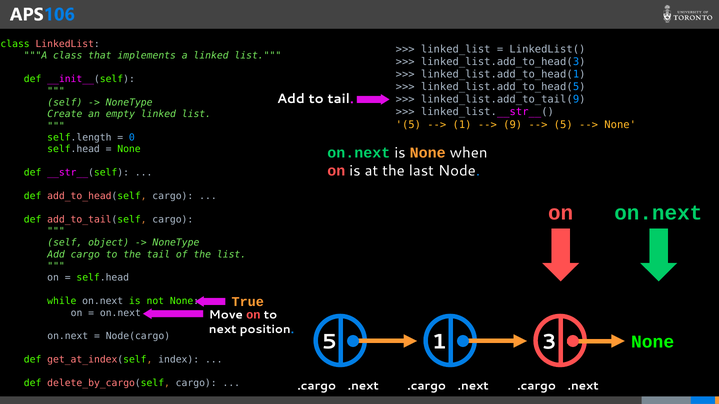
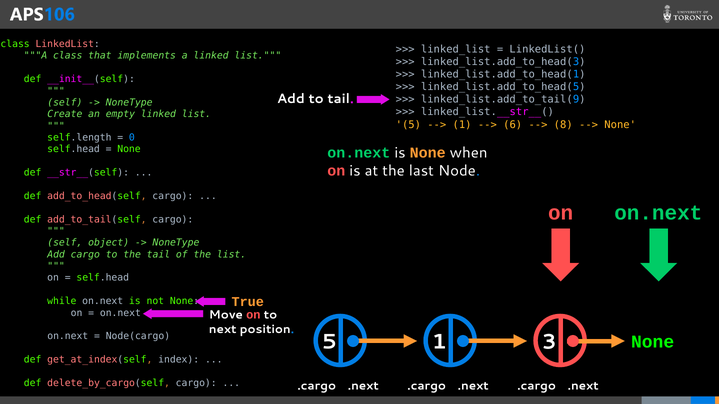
9: 9 -> 6
5 at (563, 125): 5 -> 8
